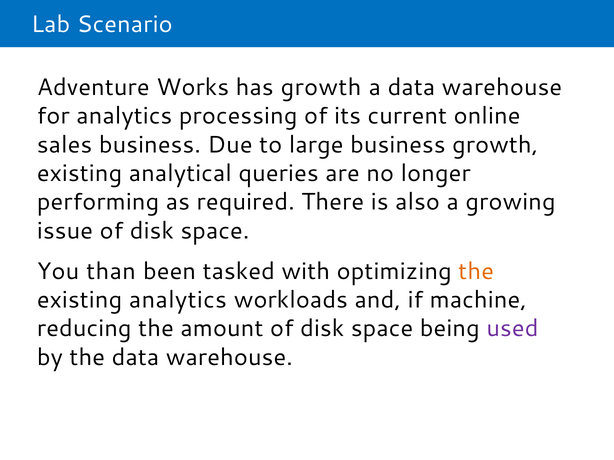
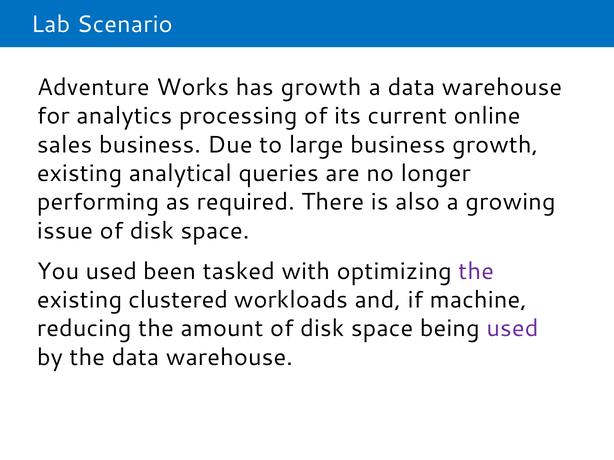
You than: than -> used
the at (476, 272) colour: orange -> purple
existing analytics: analytics -> clustered
